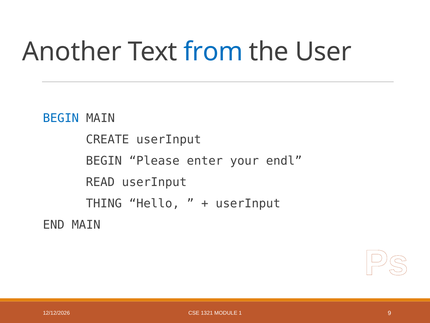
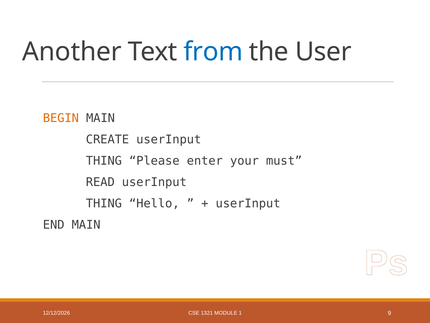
BEGIN at (61, 118) colour: blue -> orange
BEGIN at (104, 161): BEGIN -> THING
endl: endl -> must
